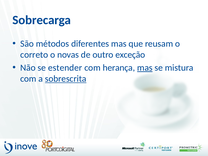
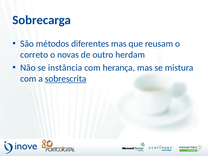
exceção: exceção -> herdam
estender: estender -> instância
mas at (145, 68) underline: present -> none
